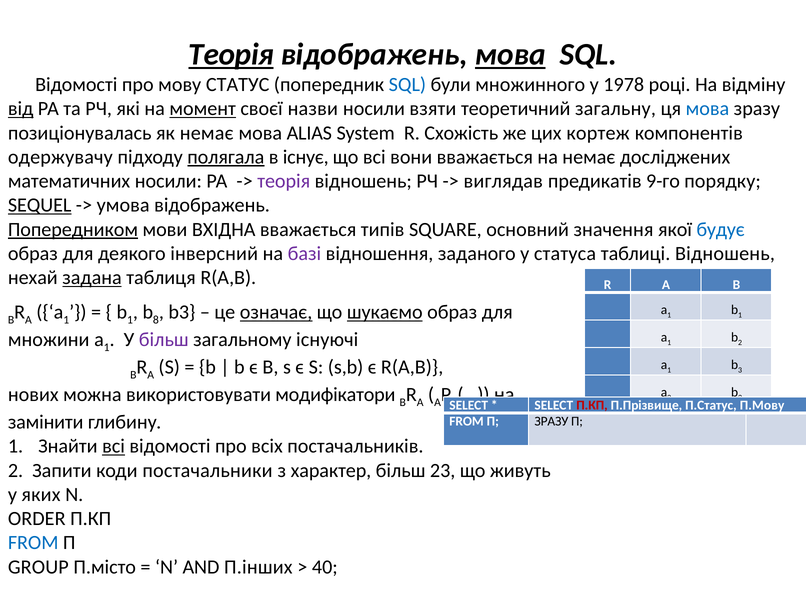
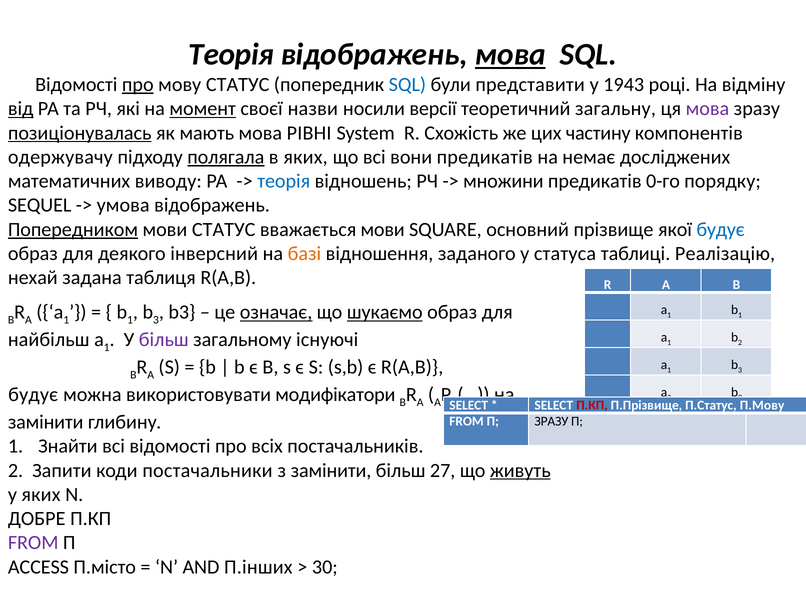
Теорія at (231, 55) underline: present -> none
про at (138, 85) underline: none -> present
множинного: множинного -> представити
1978: 1978 -> 1943
взяти: взяти -> версії
мова at (707, 109) colour: blue -> purple
позиціонувалась underline: none -> present
як немає: немає -> мають
ALIAS: ALIAS -> РІВНІ
кортеж: кортеж -> частину
в існує: існує -> яких
вони вважається: вважається -> предикатів
математичних носили: носили -> виводу
теорія at (284, 181) colour: purple -> blue
виглядав: виглядав -> множини
9-го: 9-го -> 0-го
SEQUEL underline: present -> none
мови ВХІДНА: ВХІДНА -> СТАТУС
вважається типів: типів -> мови
значення: значення -> прізвище
базі colour: purple -> orange
таблиці Відношень: Відношень -> Реалізацію
задана underline: present -> none
8 at (156, 320): 8 -> 3
множини: множини -> найбільш
нових at (33, 395): нових -> будує
всі at (114, 447) underline: present -> none
з характер: характер -> замінити
23: 23 -> 27
живуть underline: none -> present
ORDER: ORDER -> ДОБРЕ
FROM at (33, 543) colour: blue -> purple
GROUP: GROUP -> ACCESS
40: 40 -> 30
